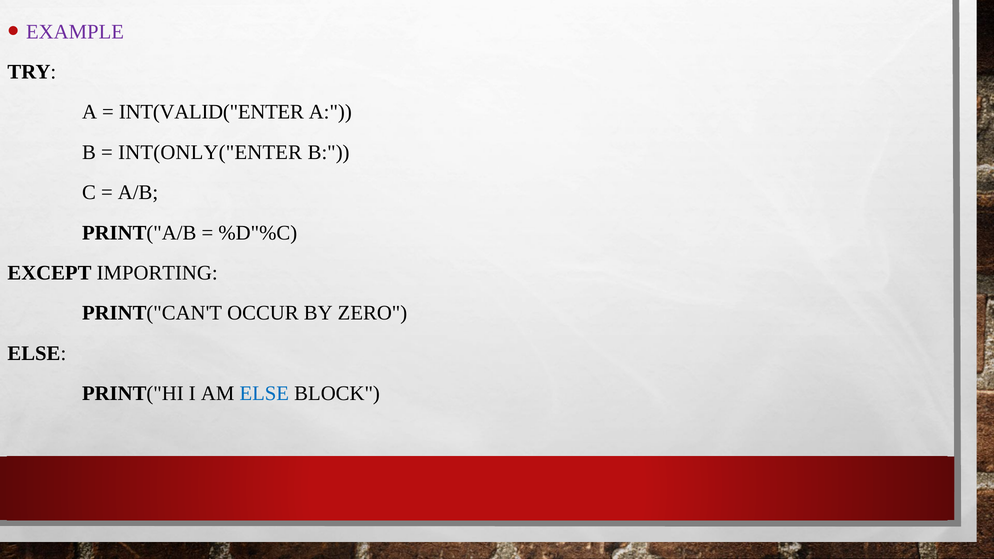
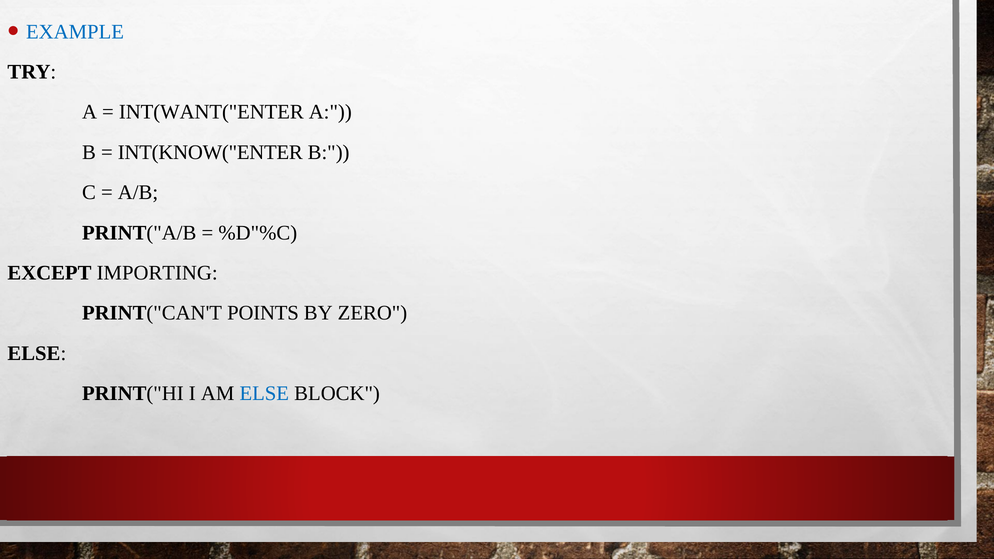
EXAMPLE colour: purple -> blue
INT(VALID("ENTER: INT(VALID("ENTER -> INT(WANT("ENTER
INT(ONLY("ENTER: INT(ONLY("ENTER -> INT(KNOW("ENTER
OCCUR: OCCUR -> POINTS
